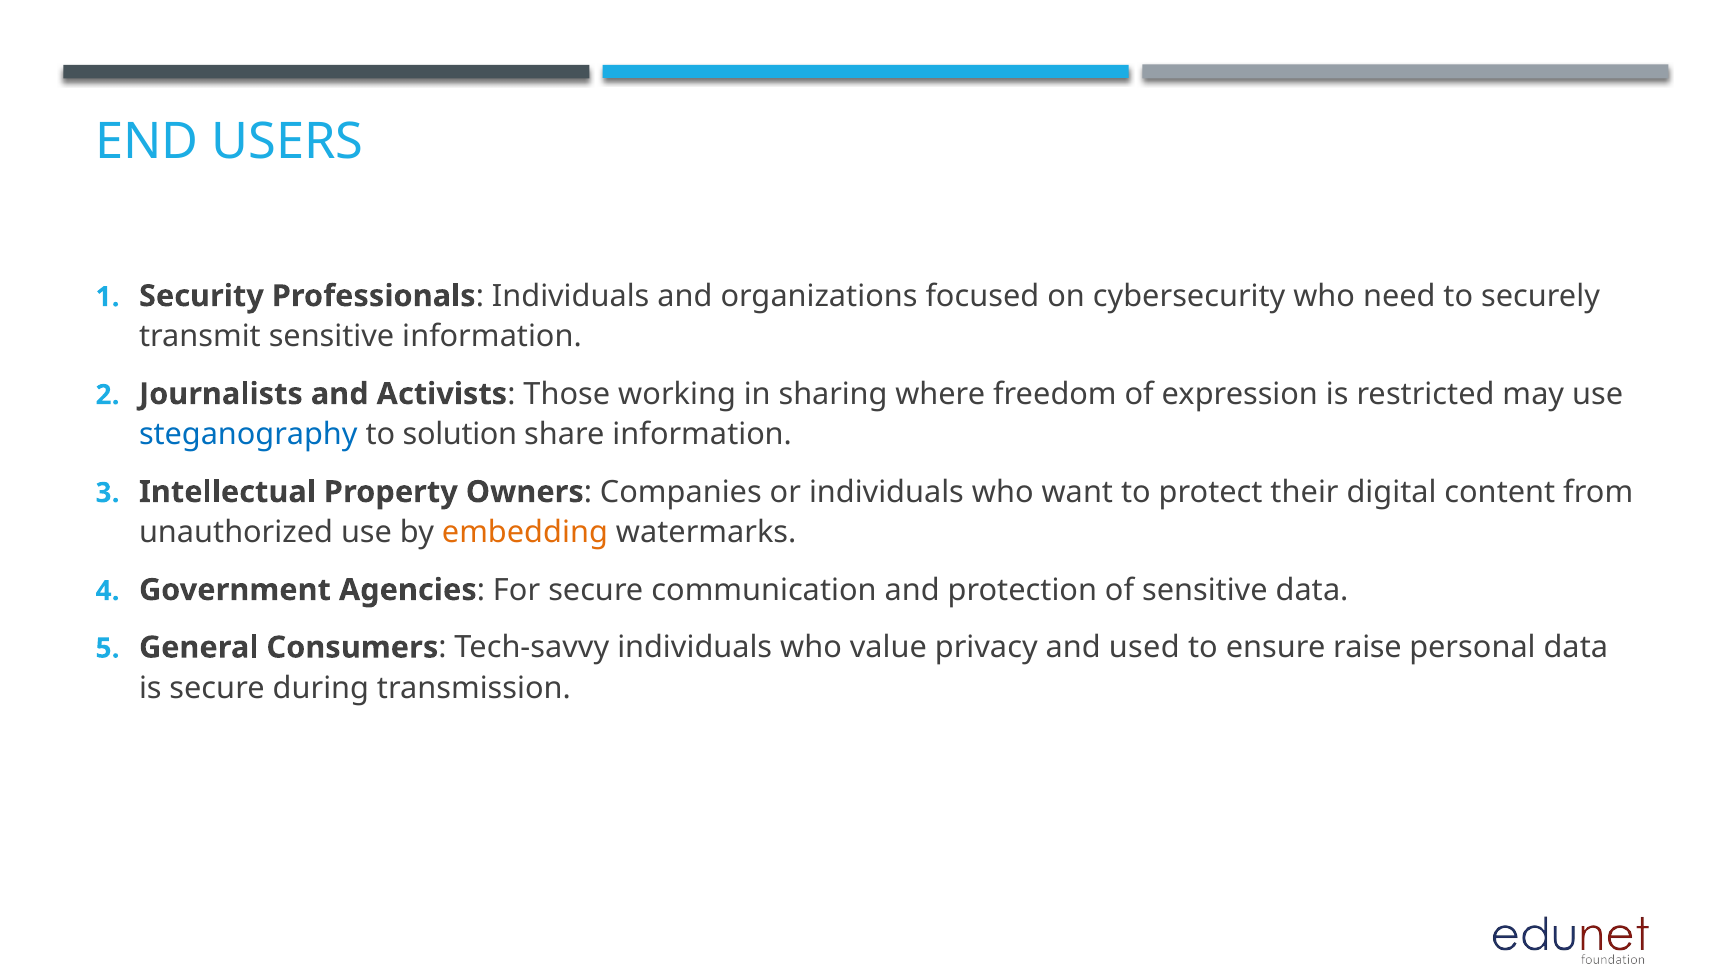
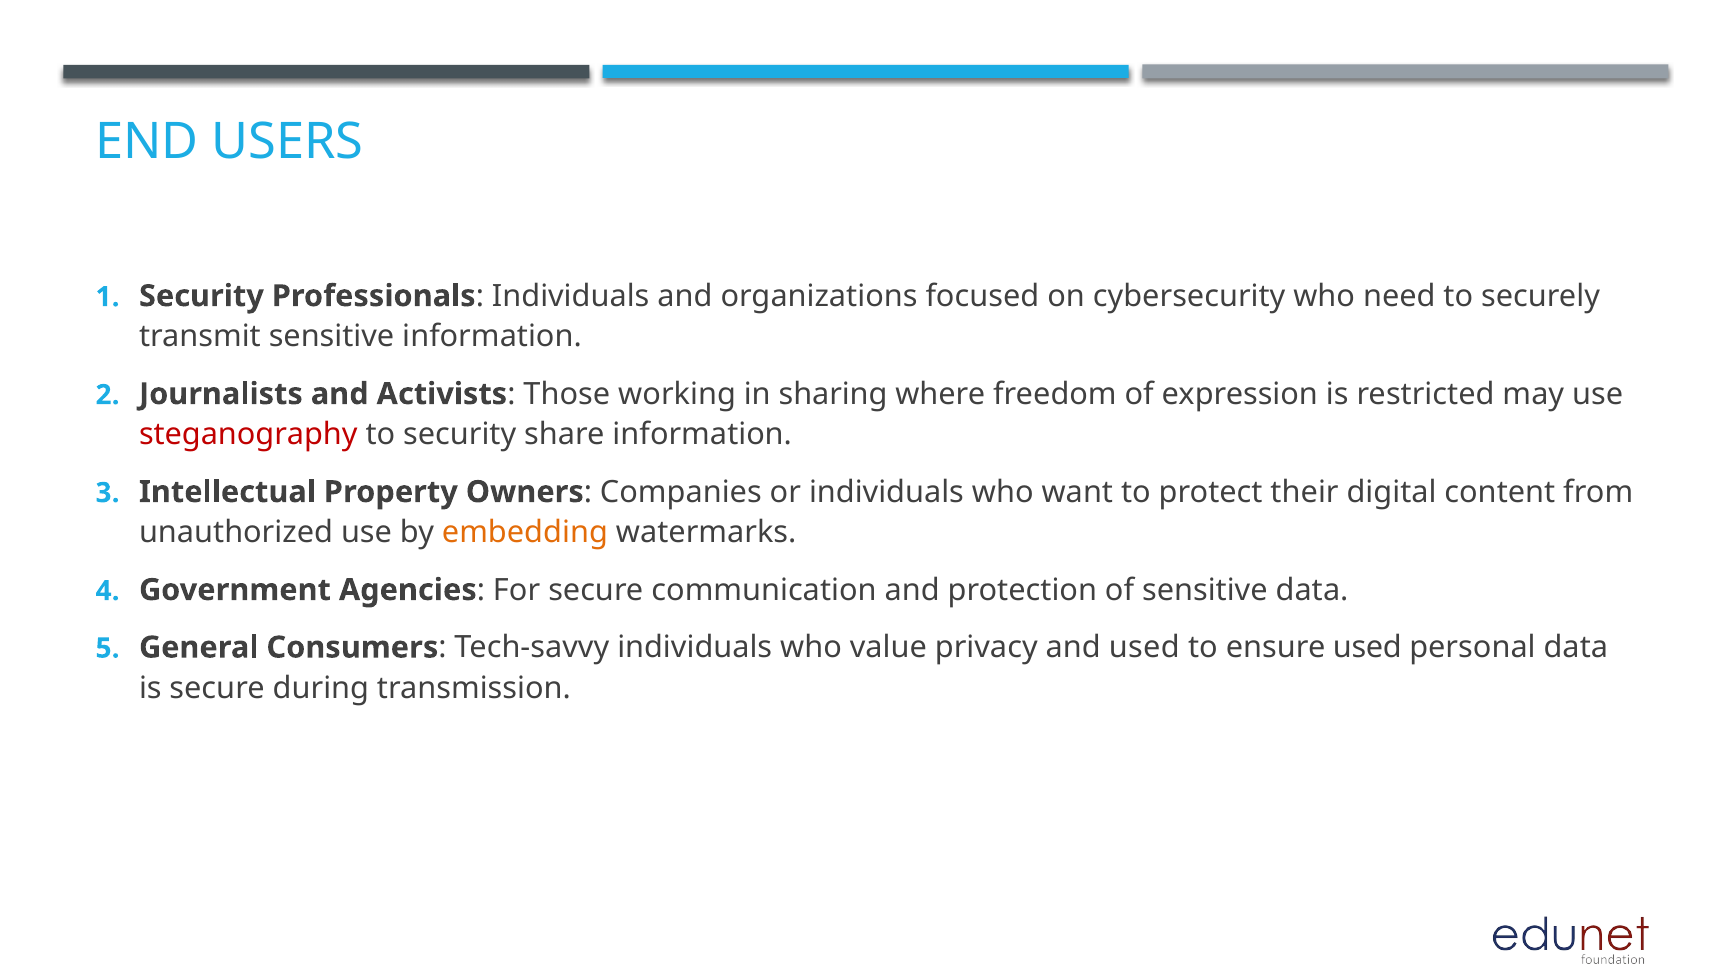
steganography colour: blue -> red
to solution: solution -> security
ensure raise: raise -> used
